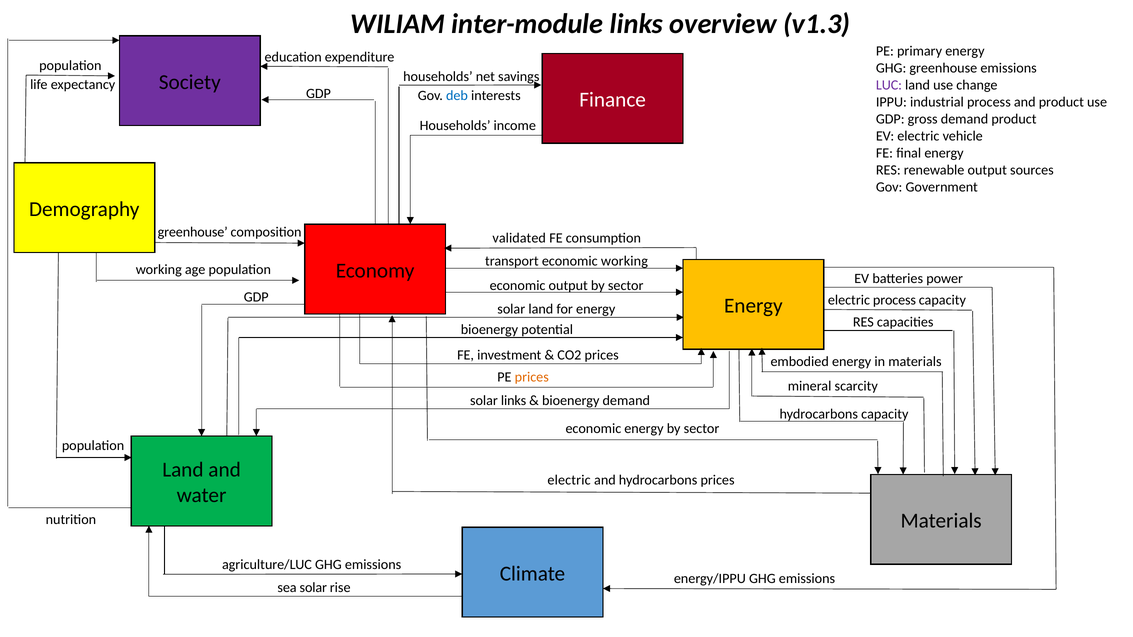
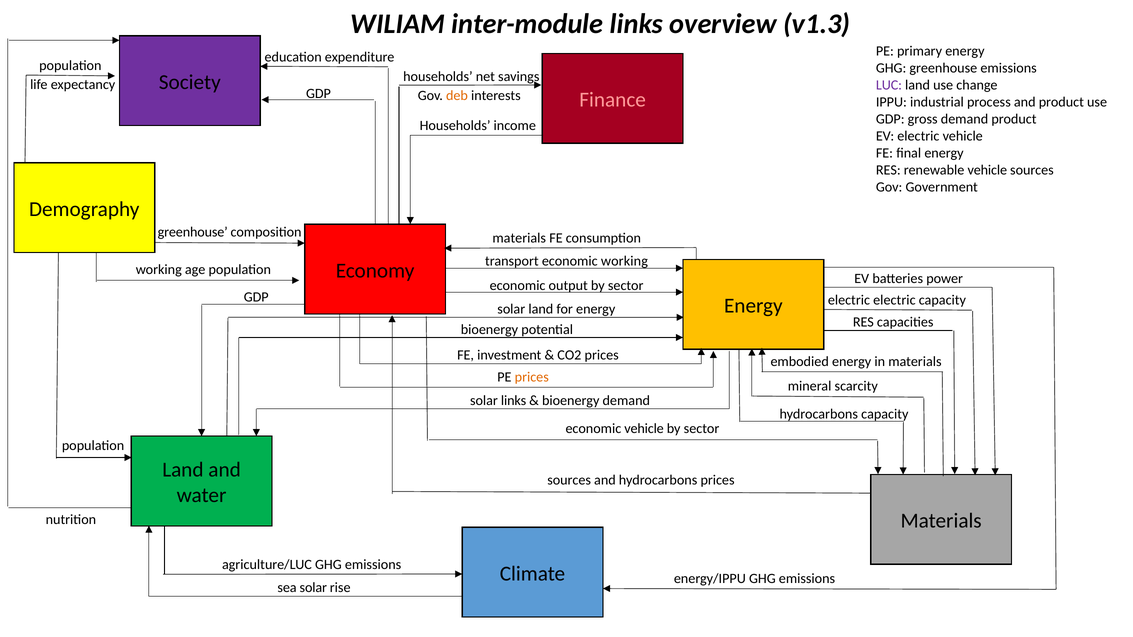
deb colour: blue -> orange
Finance colour: white -> pink
renewable output: output -> vehicle
validated at (519, 238): validated -> materials
electric process: process -> electric
economic energy: energy -> vehicle
electric at (569, 480): electric -> sources
